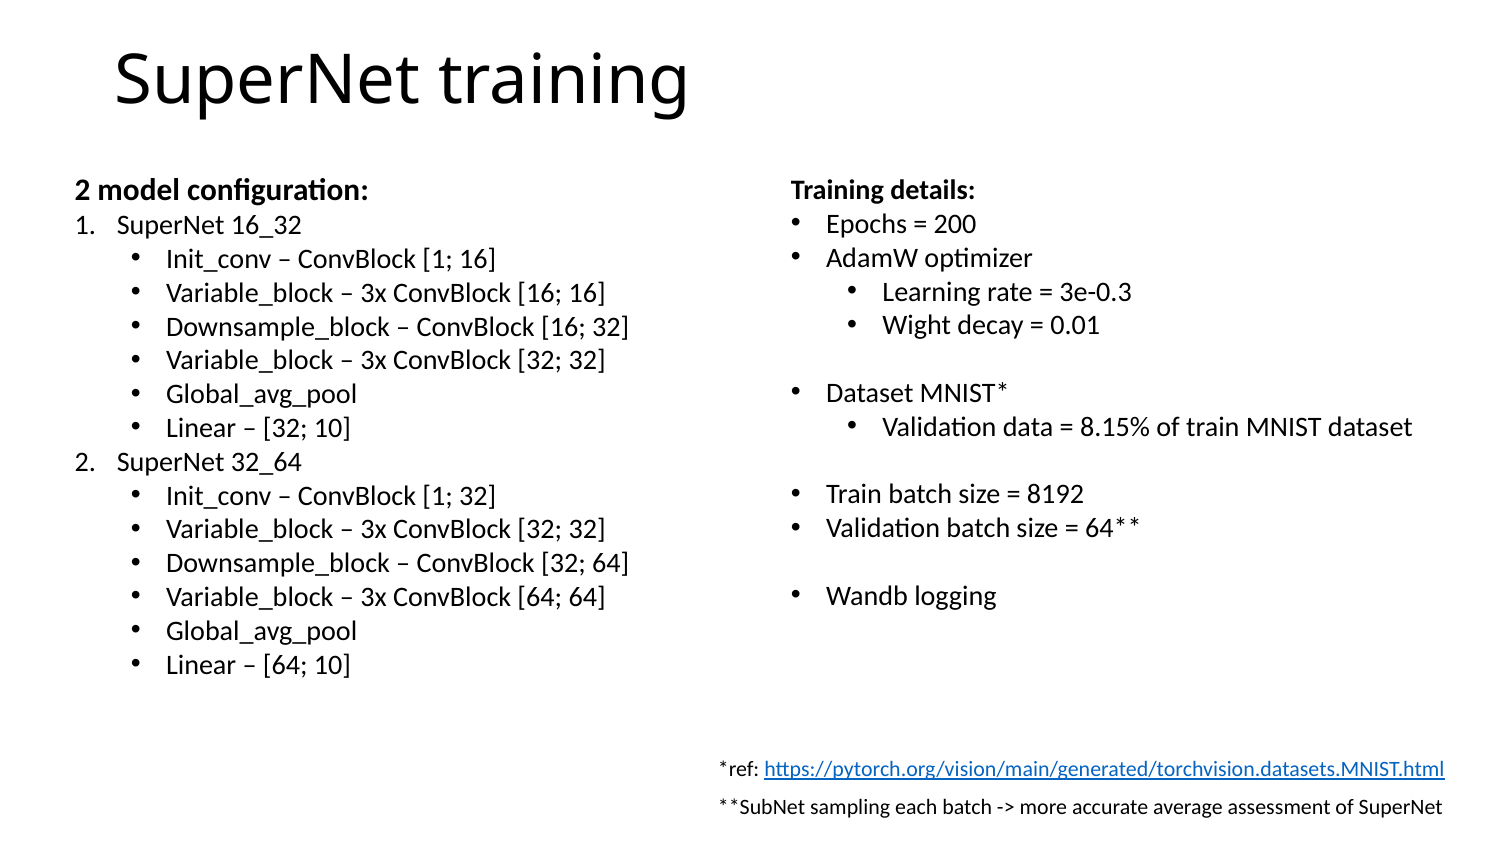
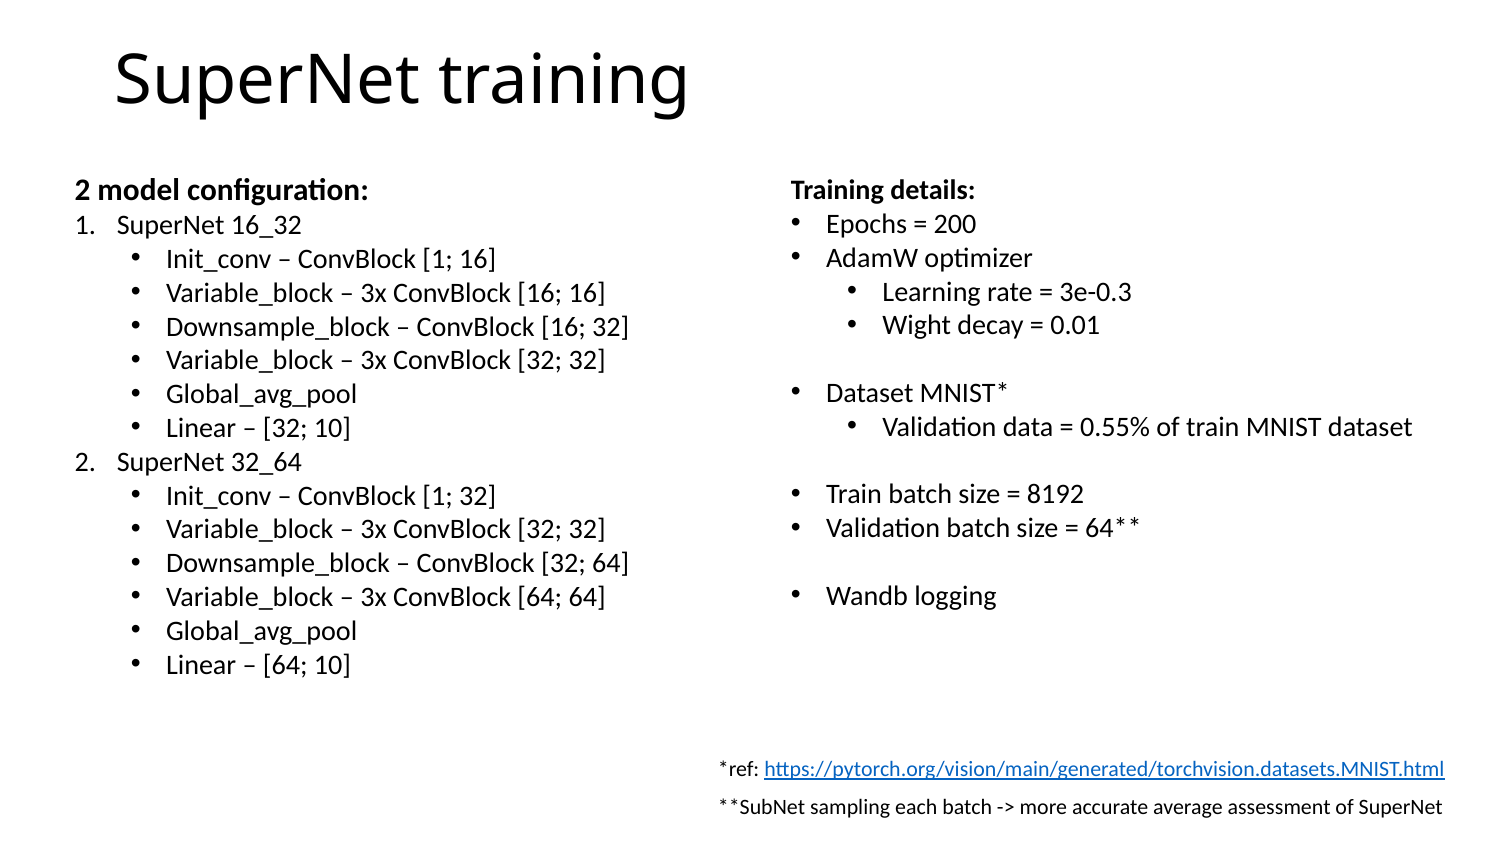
8.15%: 8.15% -> 0.55%
